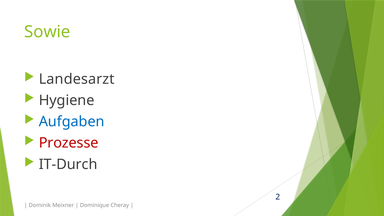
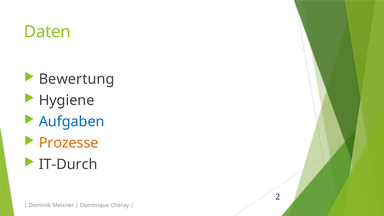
Sowie: Sowie -> Daten
Landesarzt: Landesarzt -> Bewertung
Prozesse colour: red -> orange
